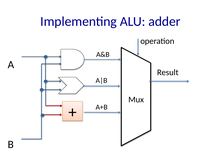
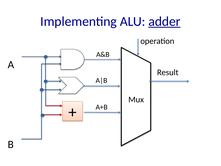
adder underline: none -> present
